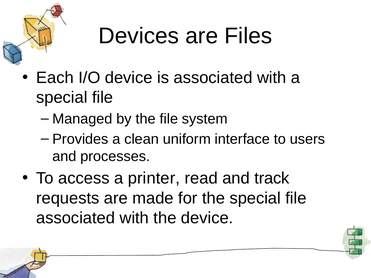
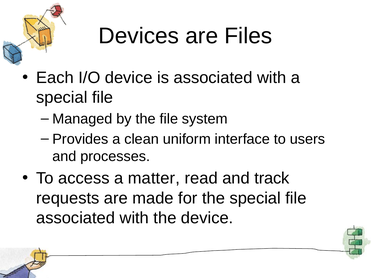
printer: printer -> matter
